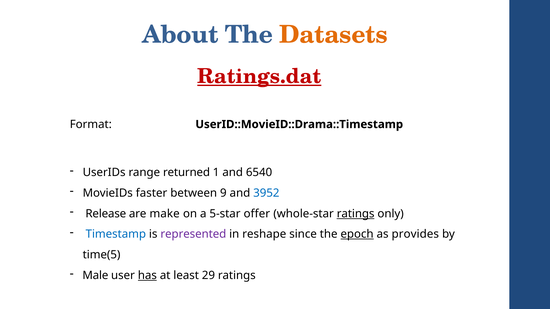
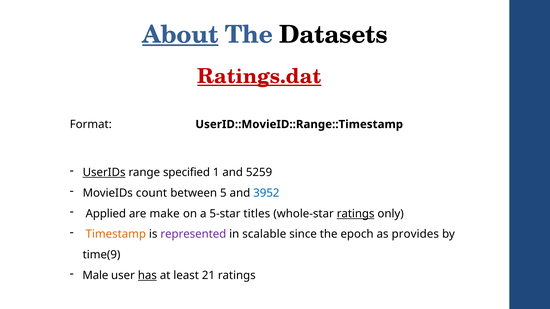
About underline: none -> present
Datasets colour: orange -> black
UserID::MovieID::Drama::Timestamp: UserID::MovieID::Drama::Timestamp -> UserID::MovieID::Range::Timestamp
UserIDs underline: none -> present
returned: returned -> specified
6540: 6540 -> 5259
faster: faster -> count
9: 9 -> 5
Release: Release -> Applied
offer: offer -> titles
Timestamp colour: blue -> orange
reshape: reshape -> scalable
epoch underline: present -> none
time(5: time(5 -> time(9
29: 29 -> 21
